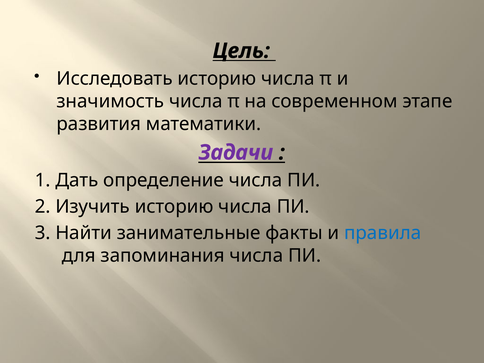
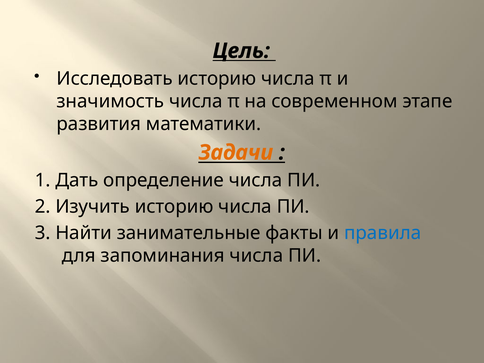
Задачи colour: purple -> orange
